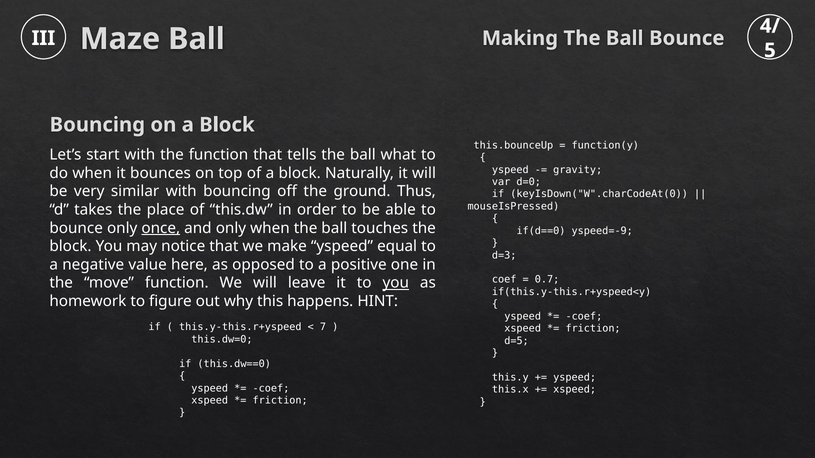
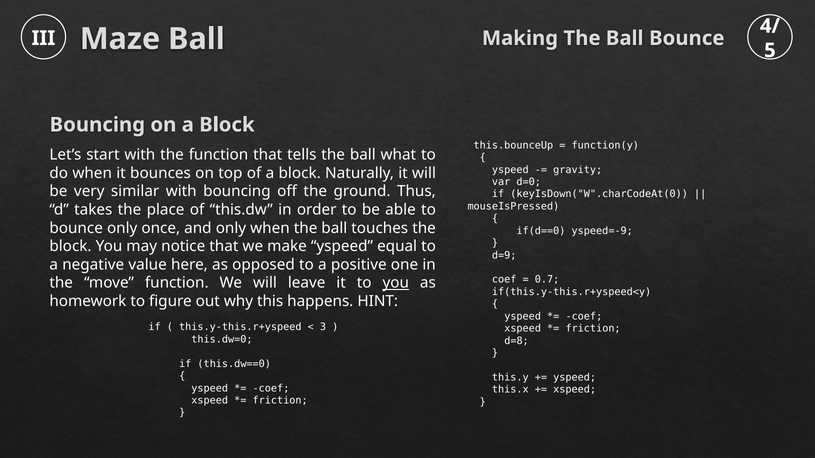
once underline: present -> none
d=3: d=3 -> d=9
7: 7 -> 3
d=5: d=5 -> d=8
